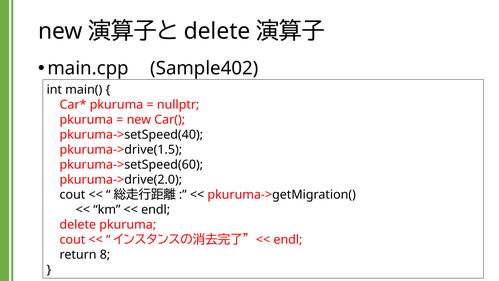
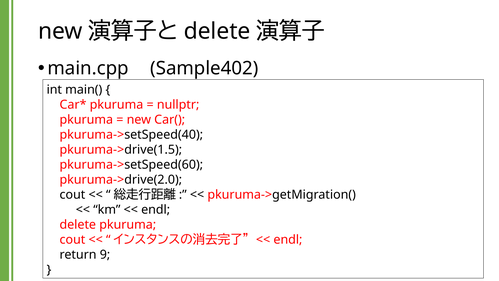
8: 8 -> 9
